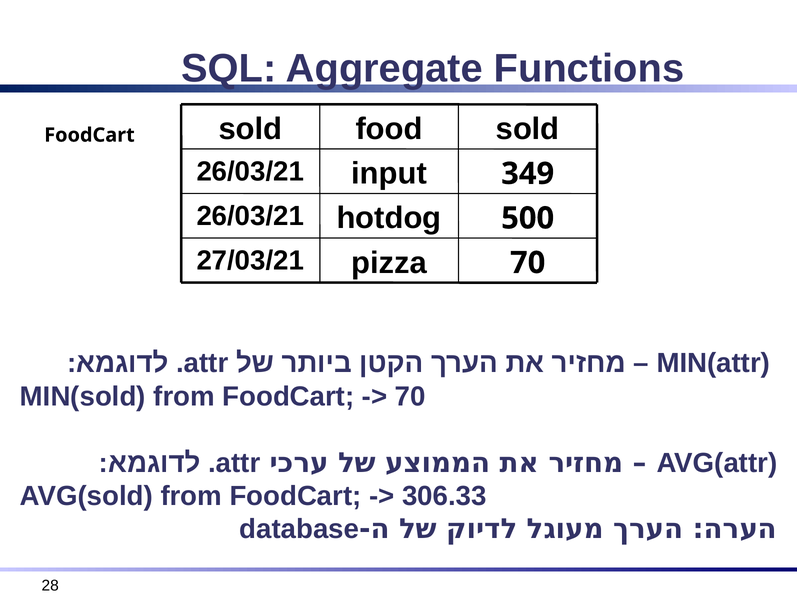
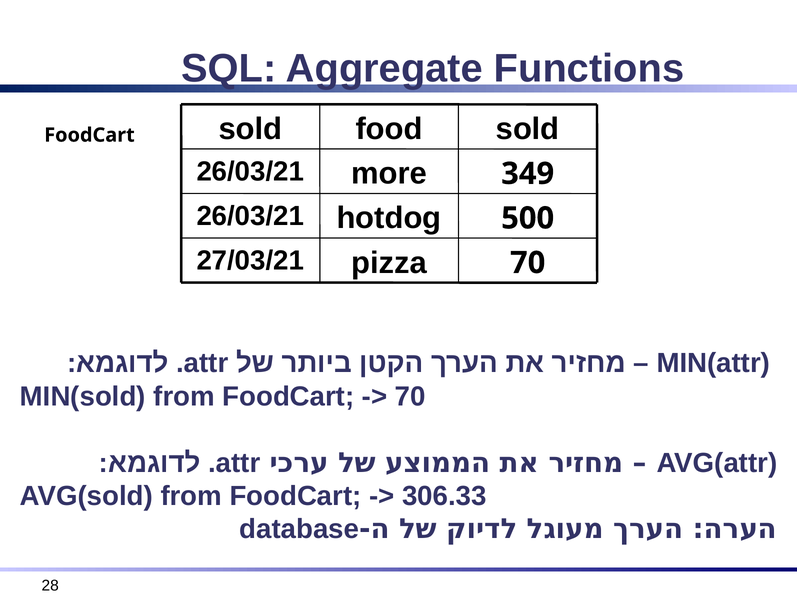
input: input -> more
